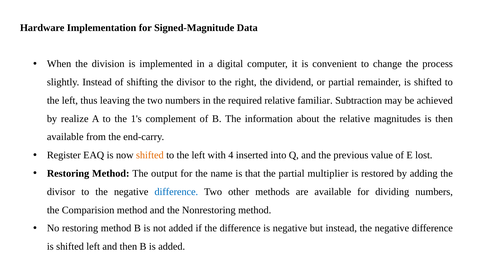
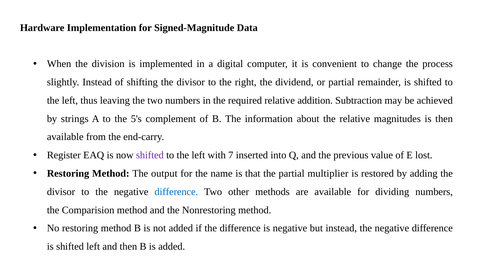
familiar: familiar -> addition
realize: realize -> strings
1's: 1's -> 5's
shifted at (150, 155) colour: orange -> purple
4: 4 -> 7
